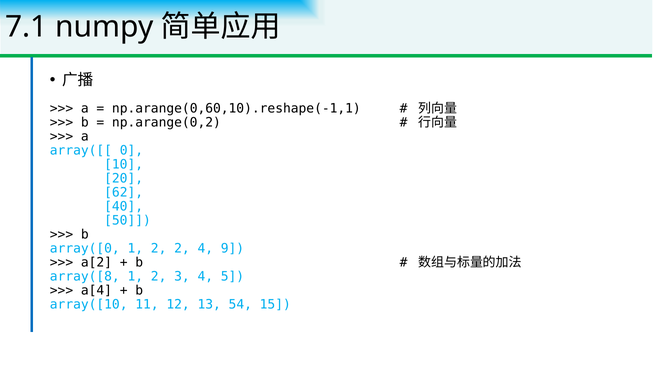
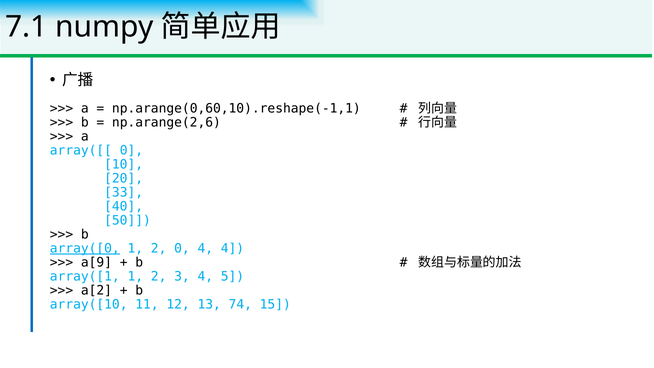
np.arange(0,2: np.arange(0,2 -> np.arange(2,6
62: 62 -> 33
array([0 underline: none -> present
2 2: 2 -> 0
4 9: 9 -> 4
a[2: a[2 -> a[9
array([8: array([8 -> array([1
a[4: a[4 -> a[2
54: 54 -> 74
